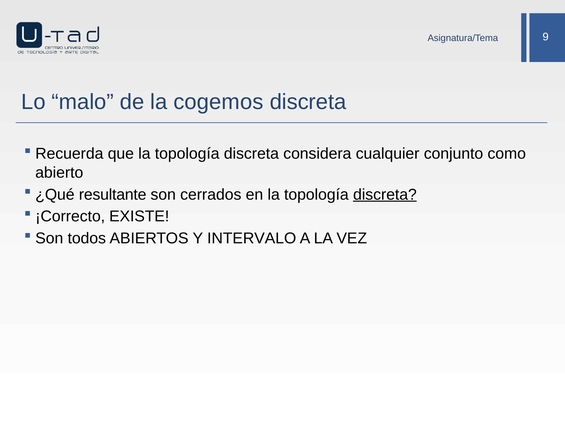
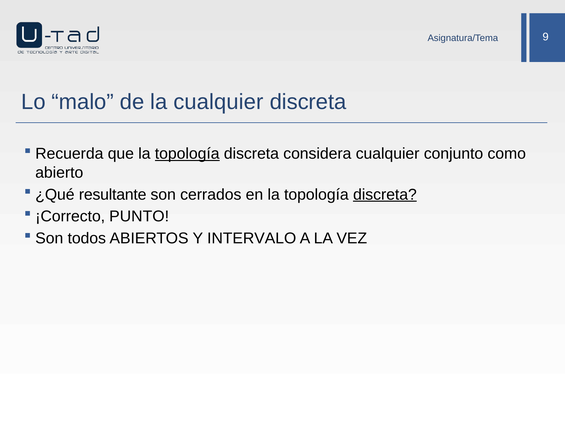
la cogemos: cogemos -> cualquier
topología at (187, 154) underline: none -> present
EXISTE: EXISTE -> PUNTO
